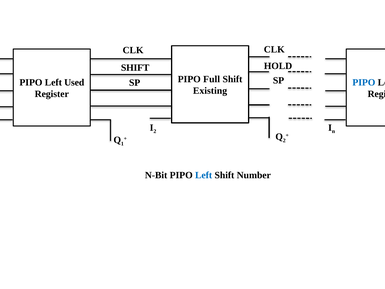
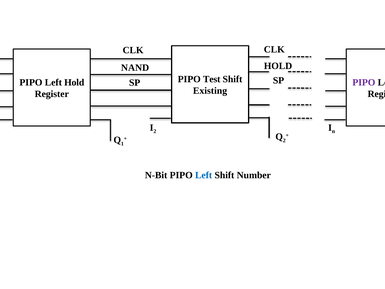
SHIFT at (135, 68): SHIFT -> NAND
Full: Full -> Test
Left Used: Used -> Hold
PIPO at (364, 82) colour: blue -> purple
